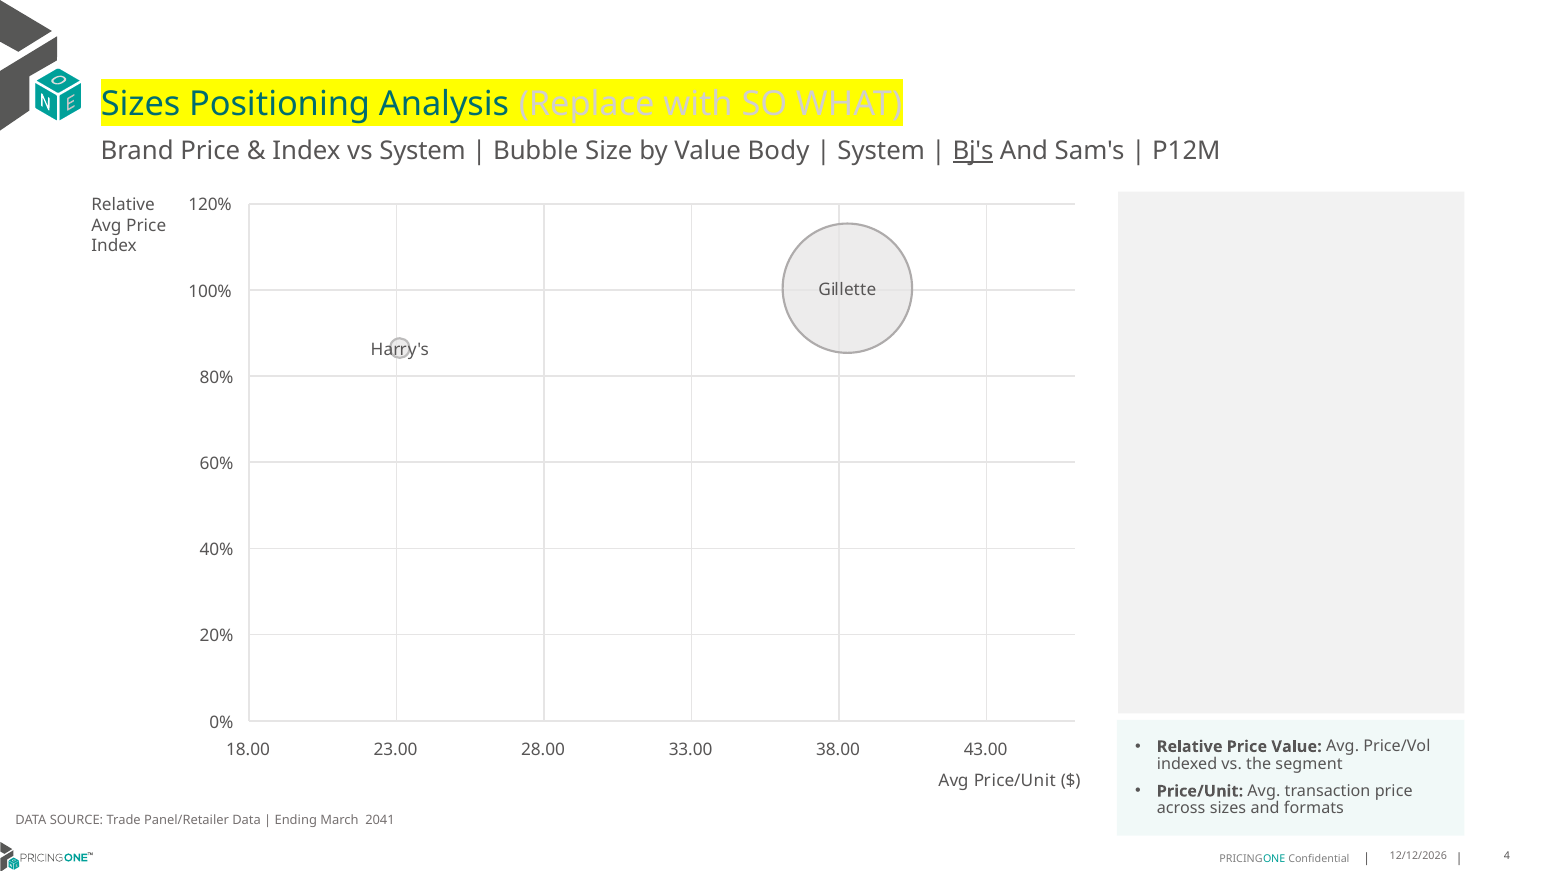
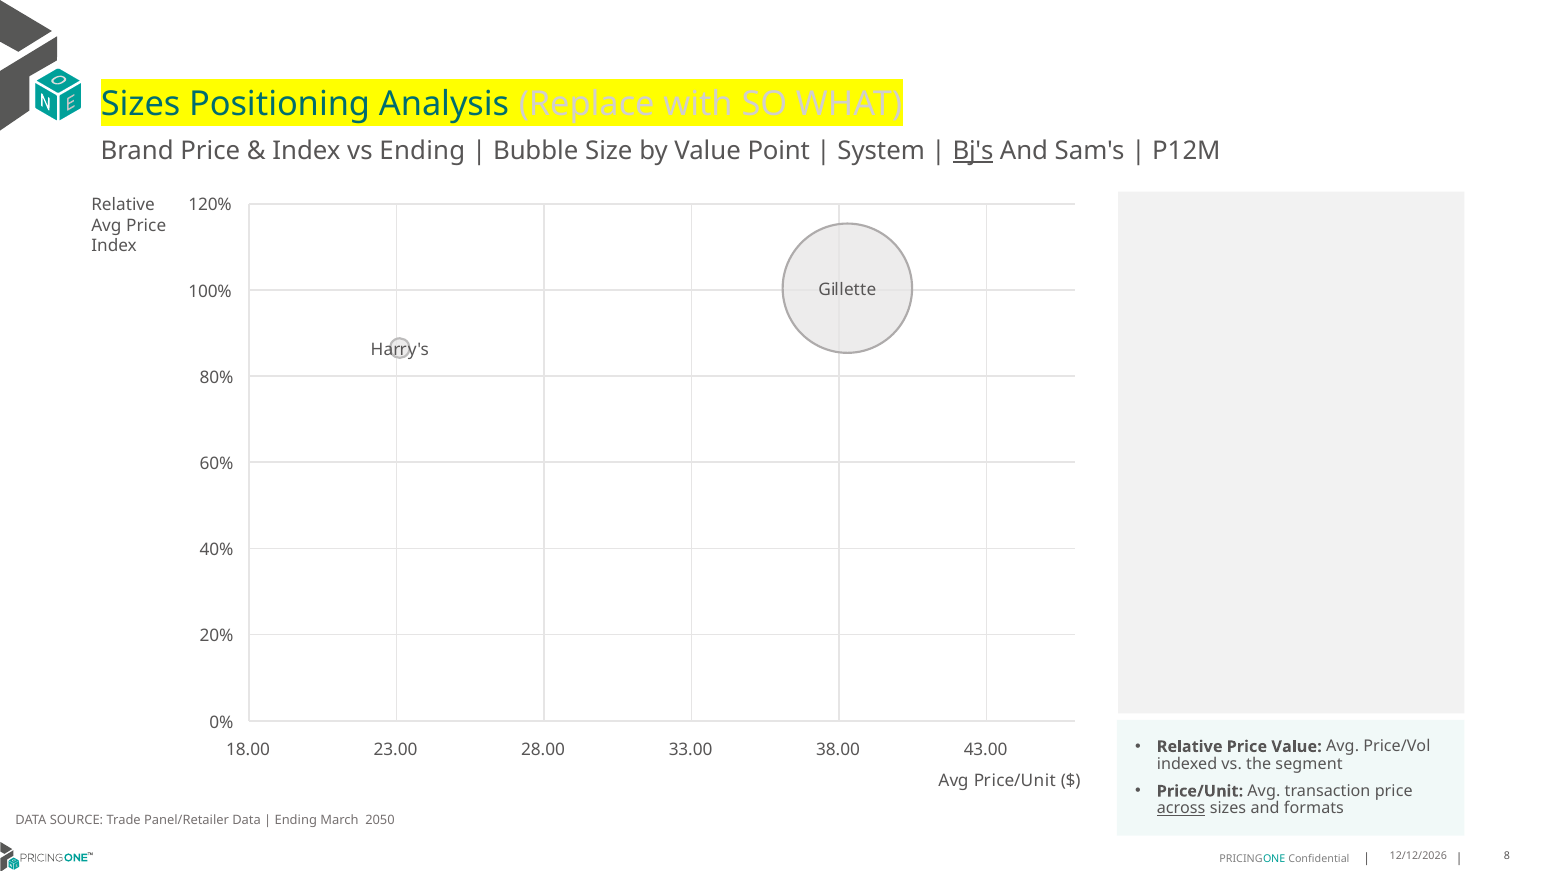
vs System: System -> Ending
Body: Body -> Point
across underline: none -> present
2041: 2041 -> 2050
4: 4 -> 8
